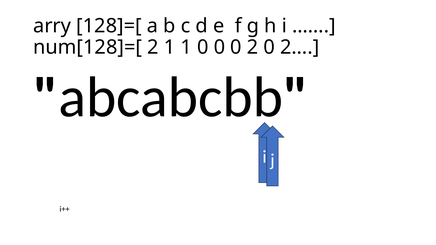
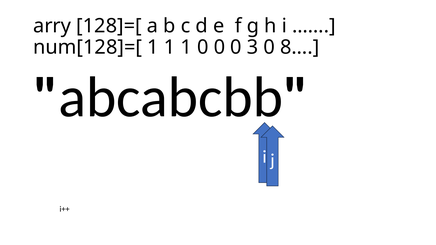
num[128]=[ 2: 2 -> 1
0 2: 2 -> 3
2…: 2… -> 8…
